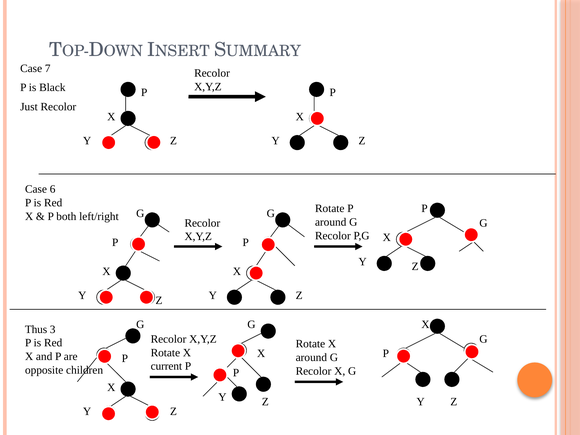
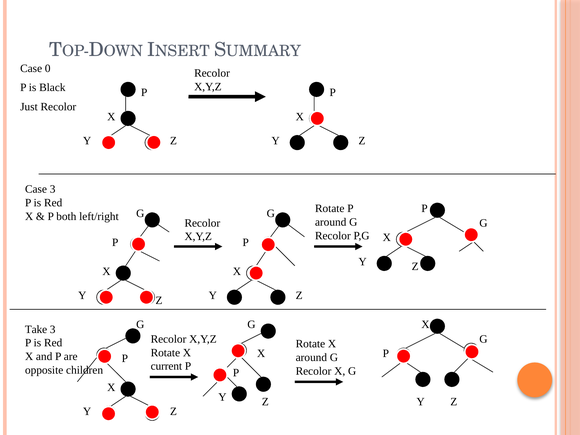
7: 7 -> 0
Case 6: 6 -> 3
Thus: Thus -> Take
